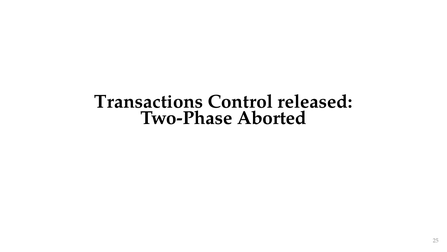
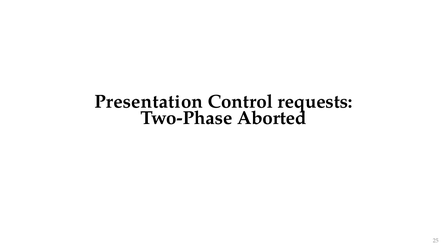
Transactions: Transactions -> Presentation
released: released -> requests
